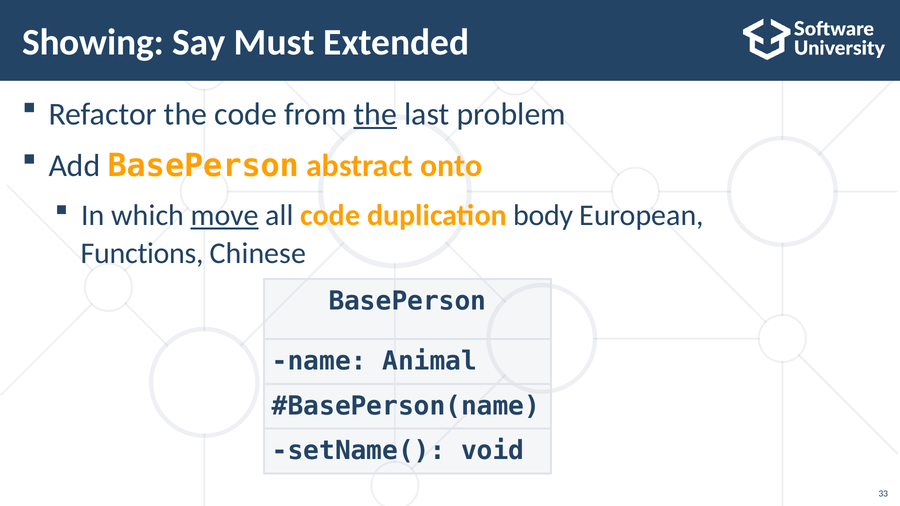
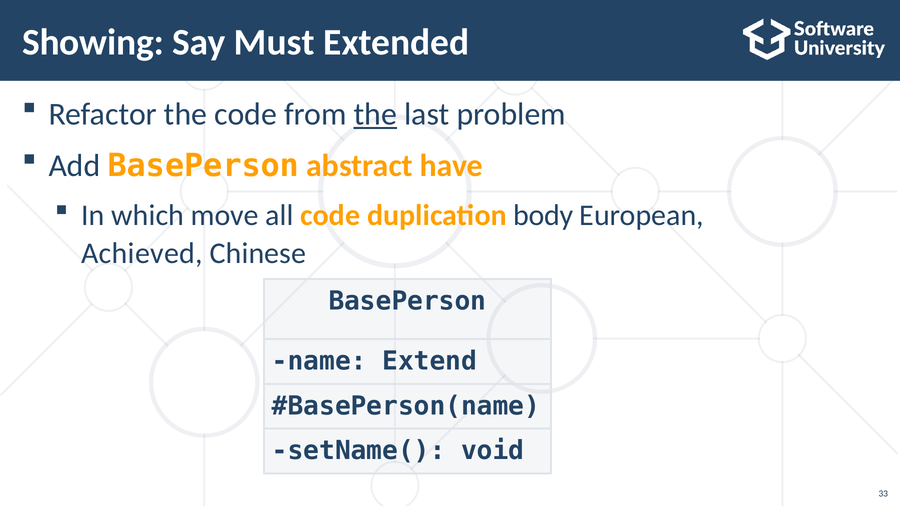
onto: onto -> have
move underline: present -> none
Functions: Functions -> Achieved
Animal: Animal -> Extend
